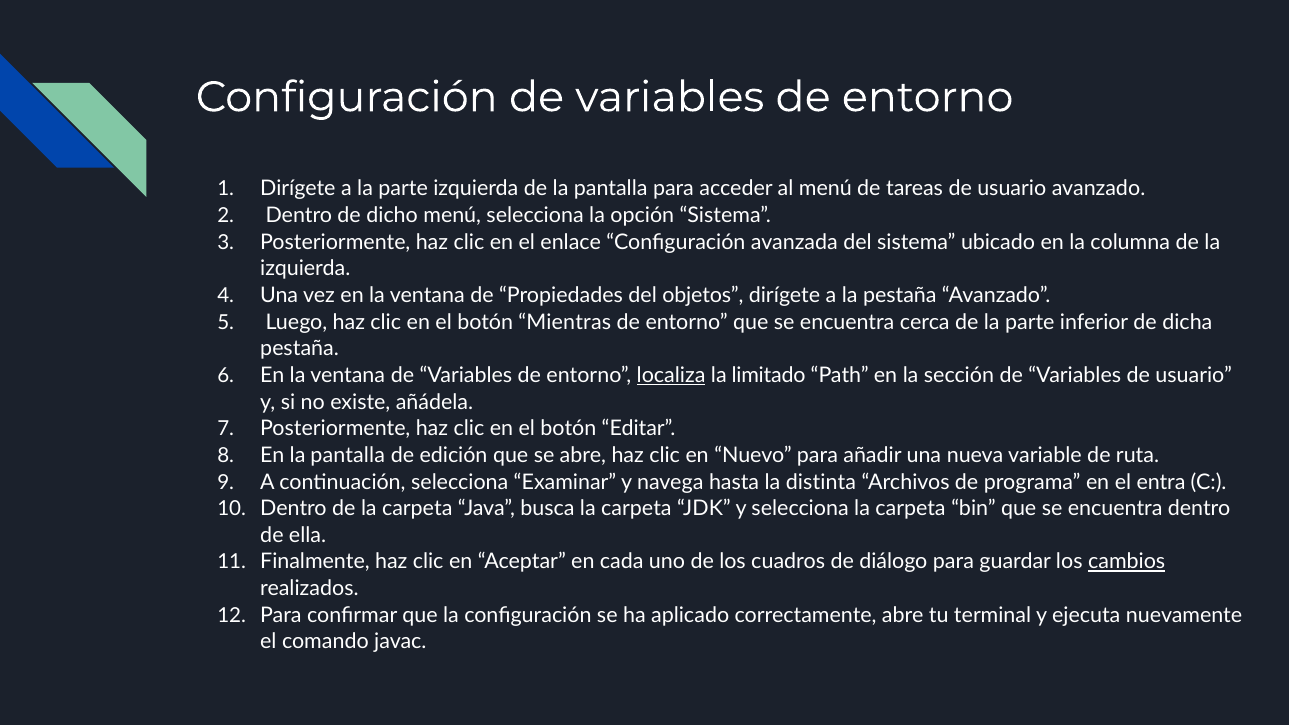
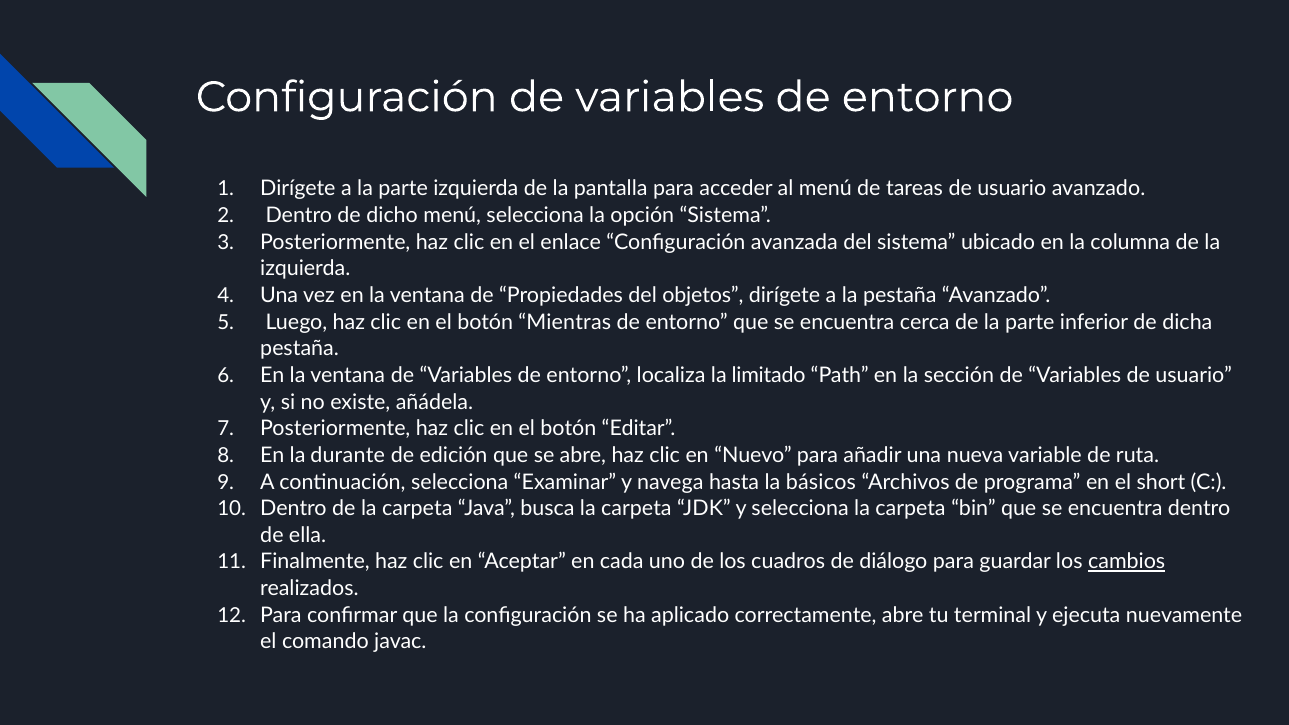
localiza underline: present -> none
En la pantalla: pantalla -> durante
distinta: distinta -> básicos
entra: entra -> short
